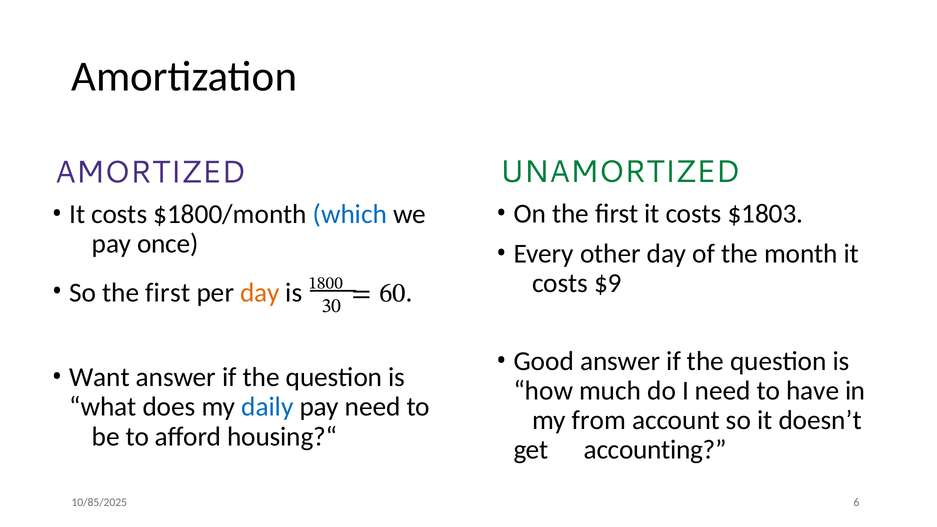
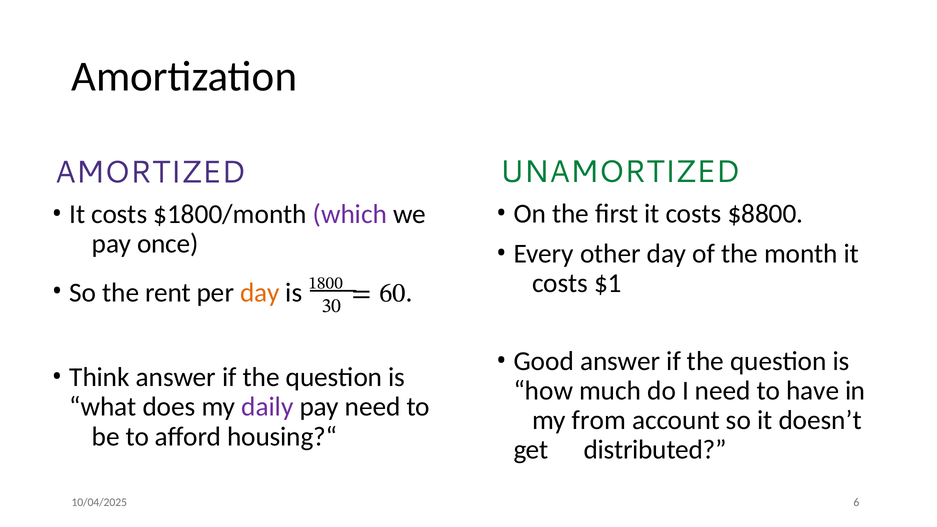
$1803: $1803 -> $8800
which colour: blue -> purple
$9: $9 -> $1
So the first: first -> rent
Want: Want -> Think
daily colour: blue -> purple
accounting: accounting -> distributed
10/85/2025: 10/85/2025 -> 10/04/2025
